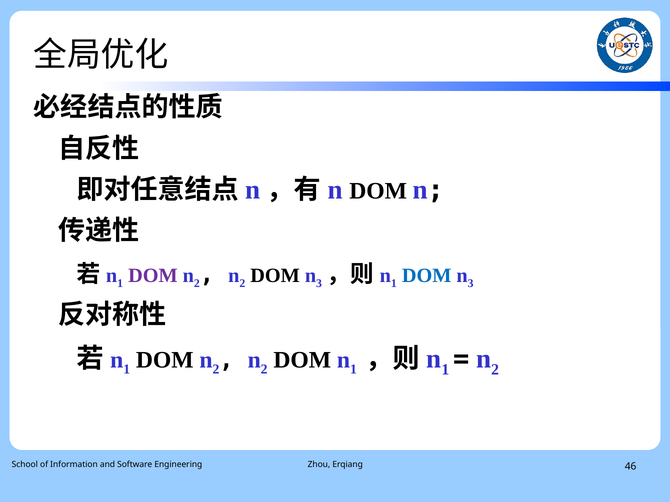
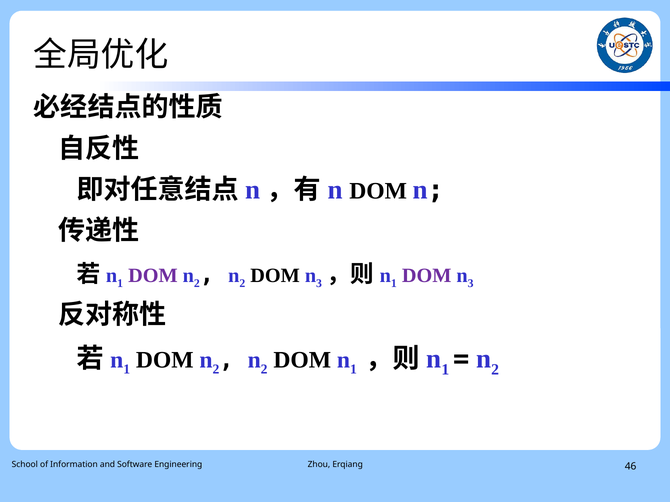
DOM at (427, 276) colour: blue -> purple
